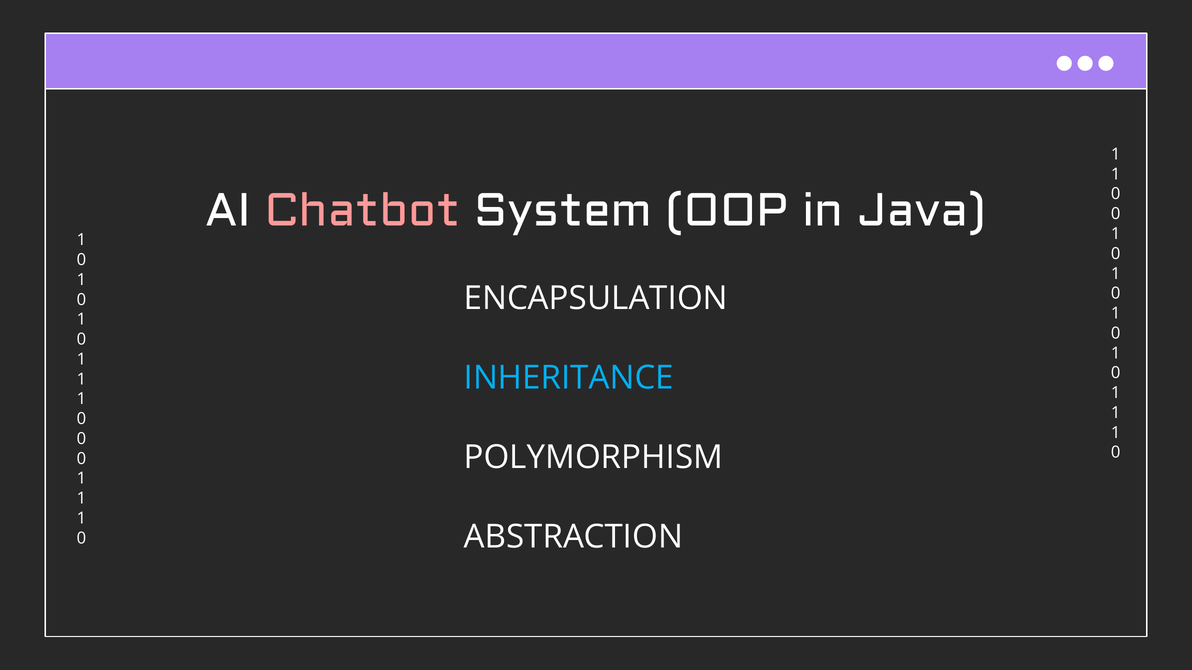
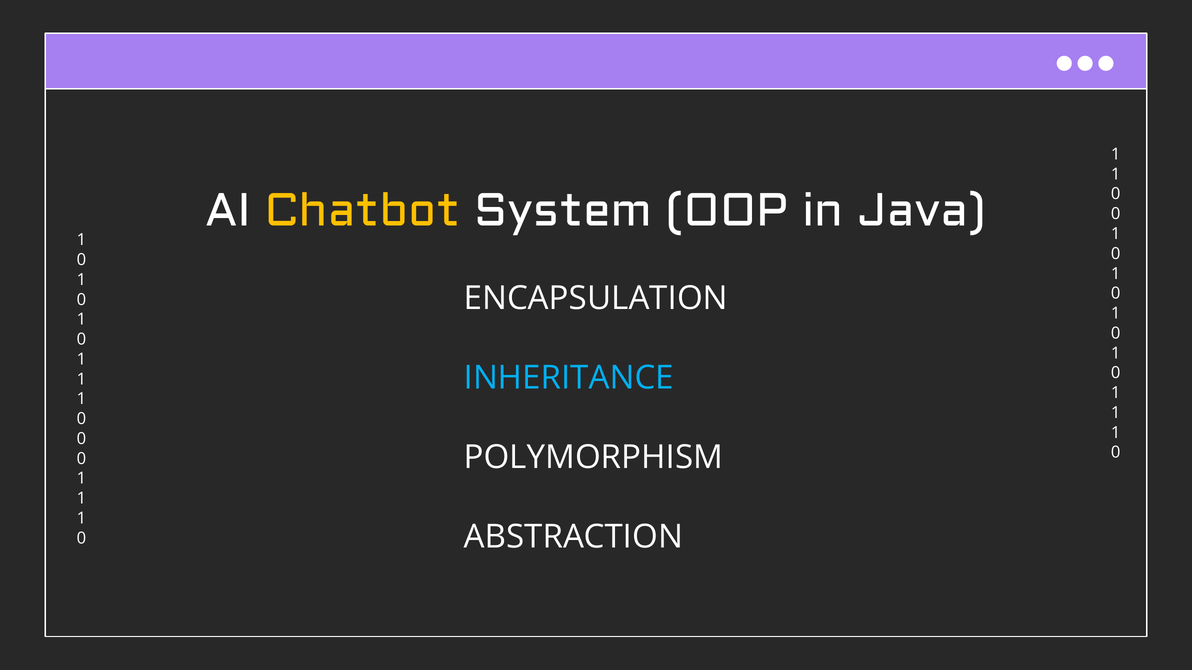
Chatbot colour: pink -> yellow
